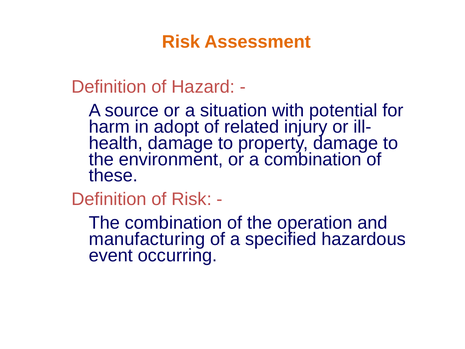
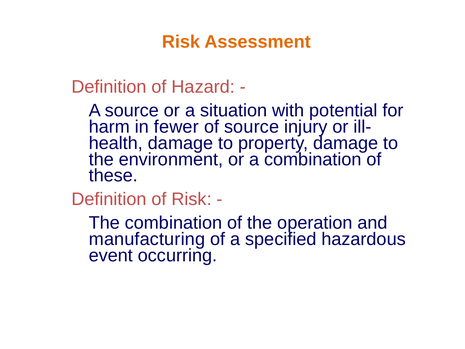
adopt: adopt -> fewer
of related: related -> source
